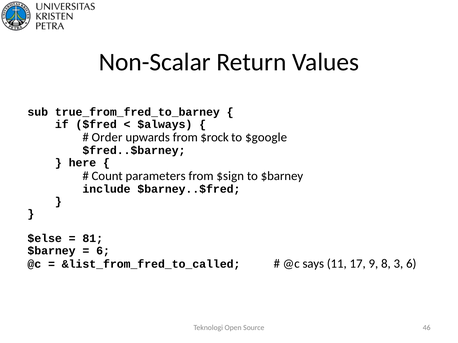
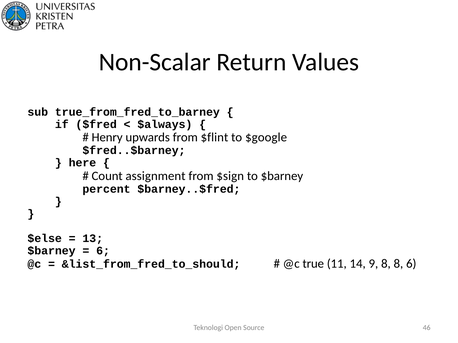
Order: Order -> Henry
$rock: $rock -> $flint
parameters: parameters -> assignment
include: include -> percent
81: 81 -> 13
&list_from_fred_to_called: &list_from_fred_to_called -> &list_from_fred_to_should
says: says -> true
17: 17 -> 14
8 3: 3 -> 8
